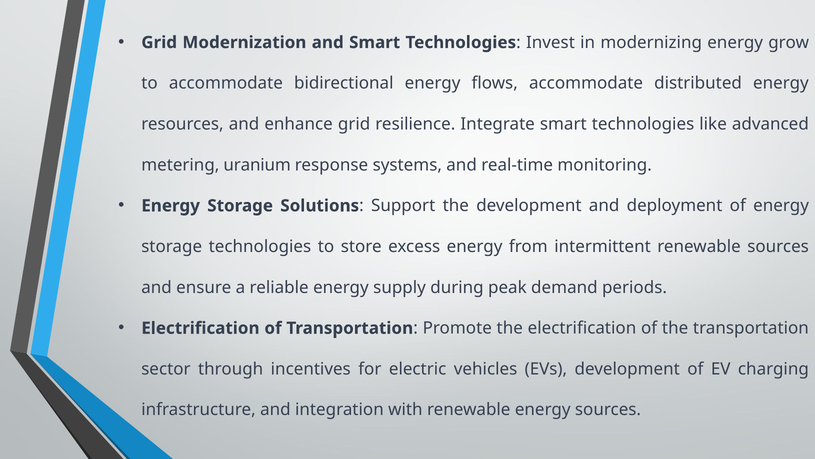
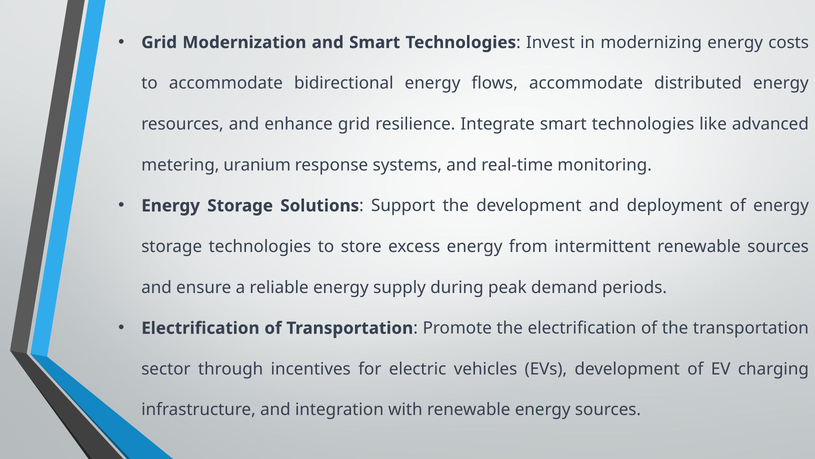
grow: grow -> costs
